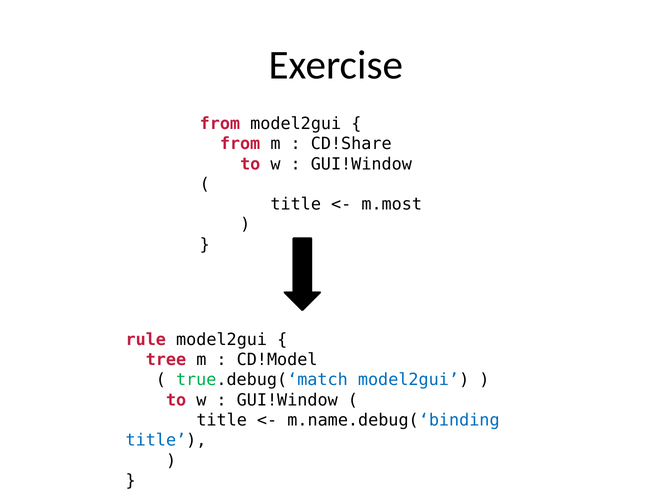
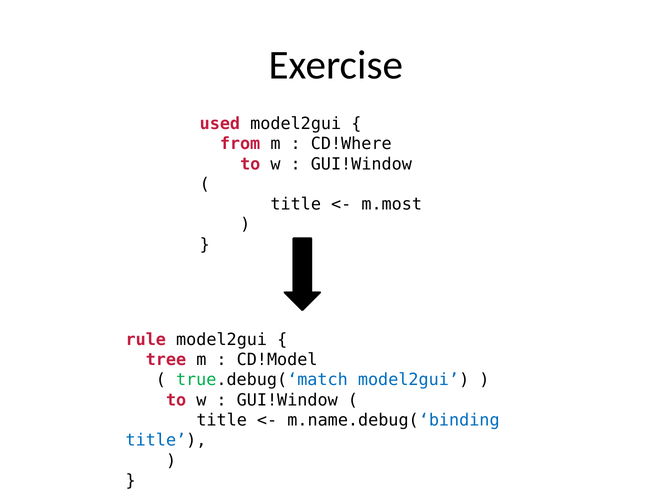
from at (220, 124): from -> used
CD!Share: CD!Share -> CD!Where
